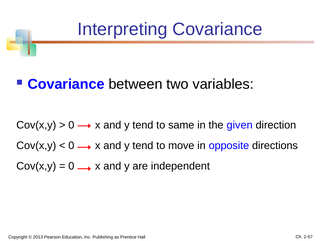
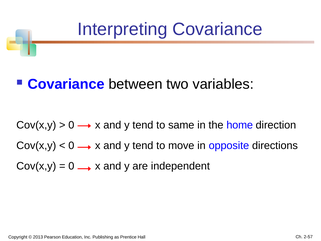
given: given -> home
